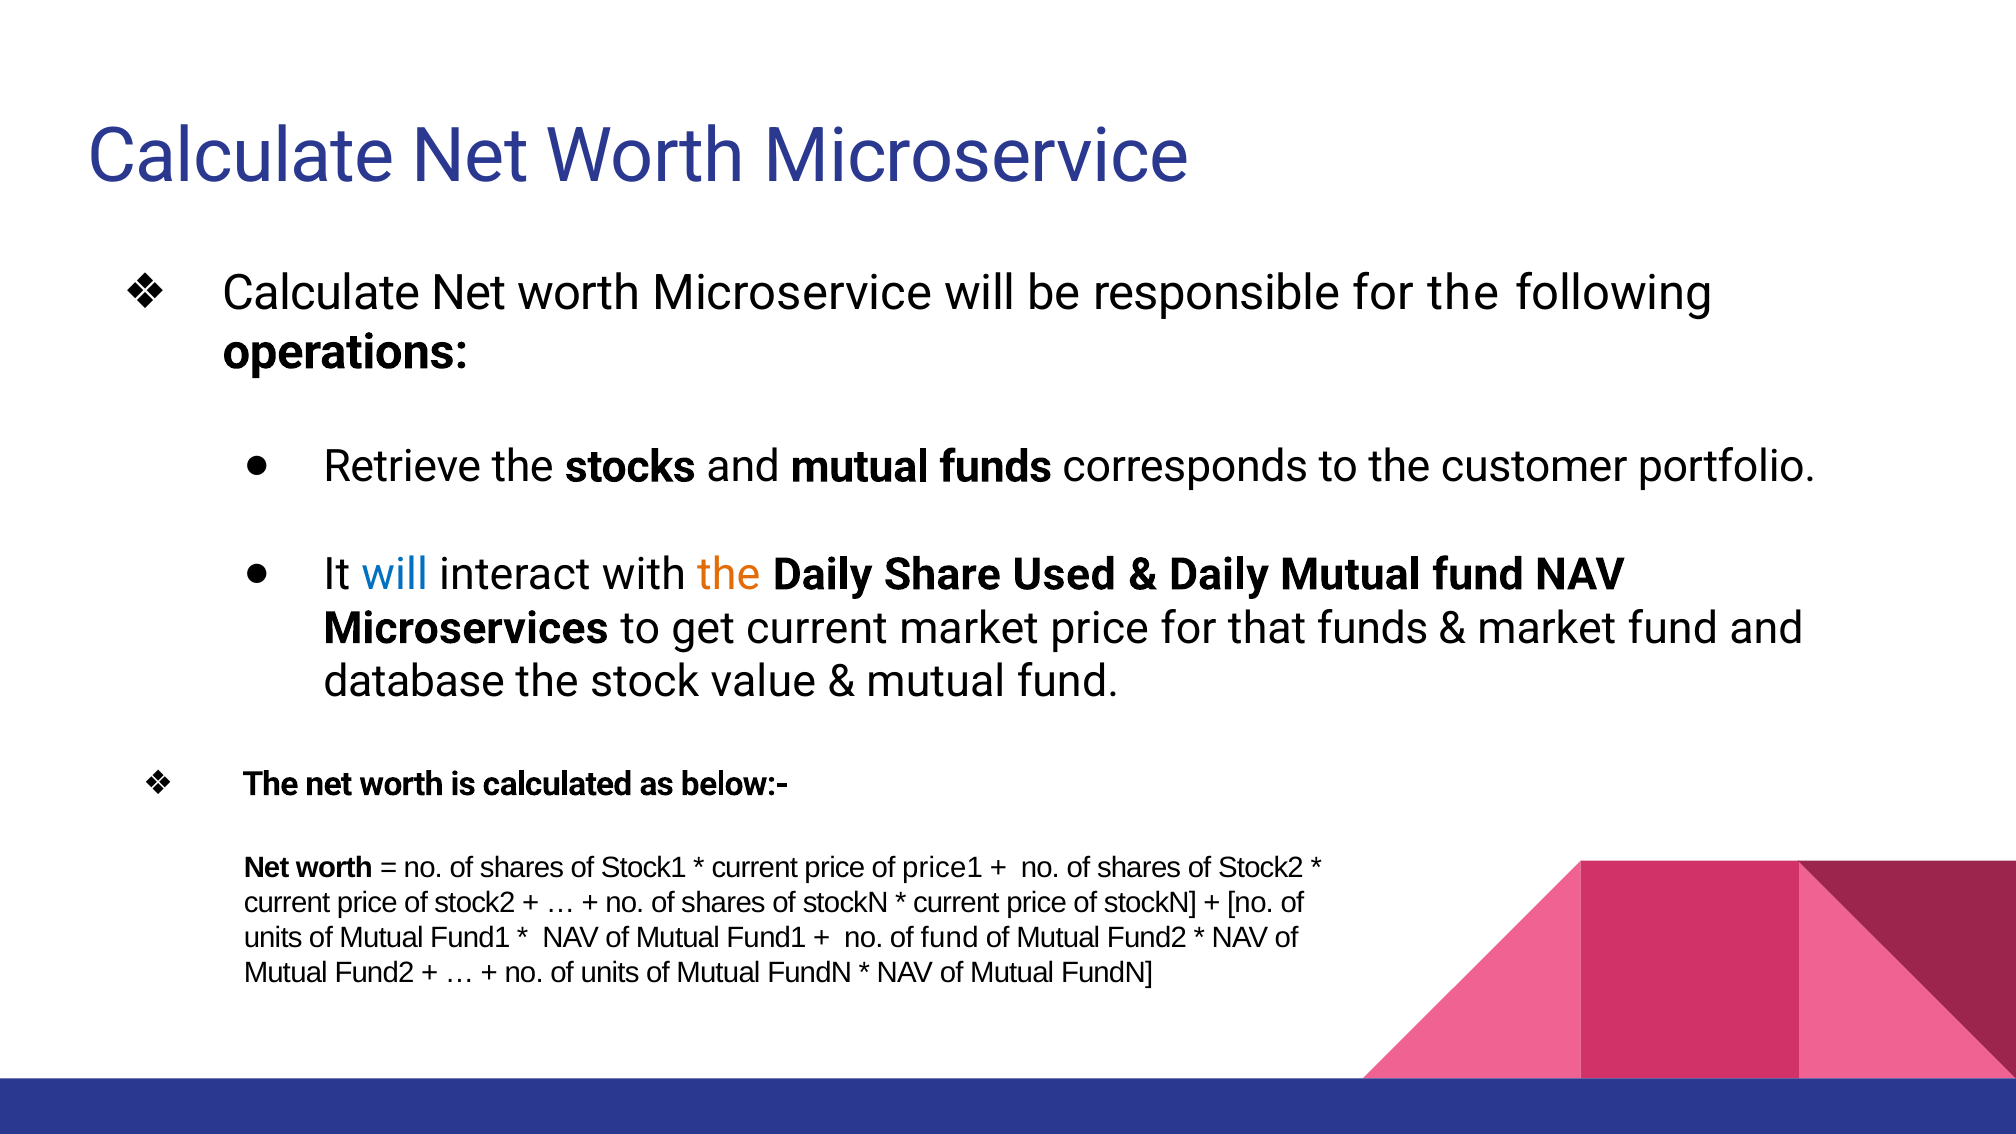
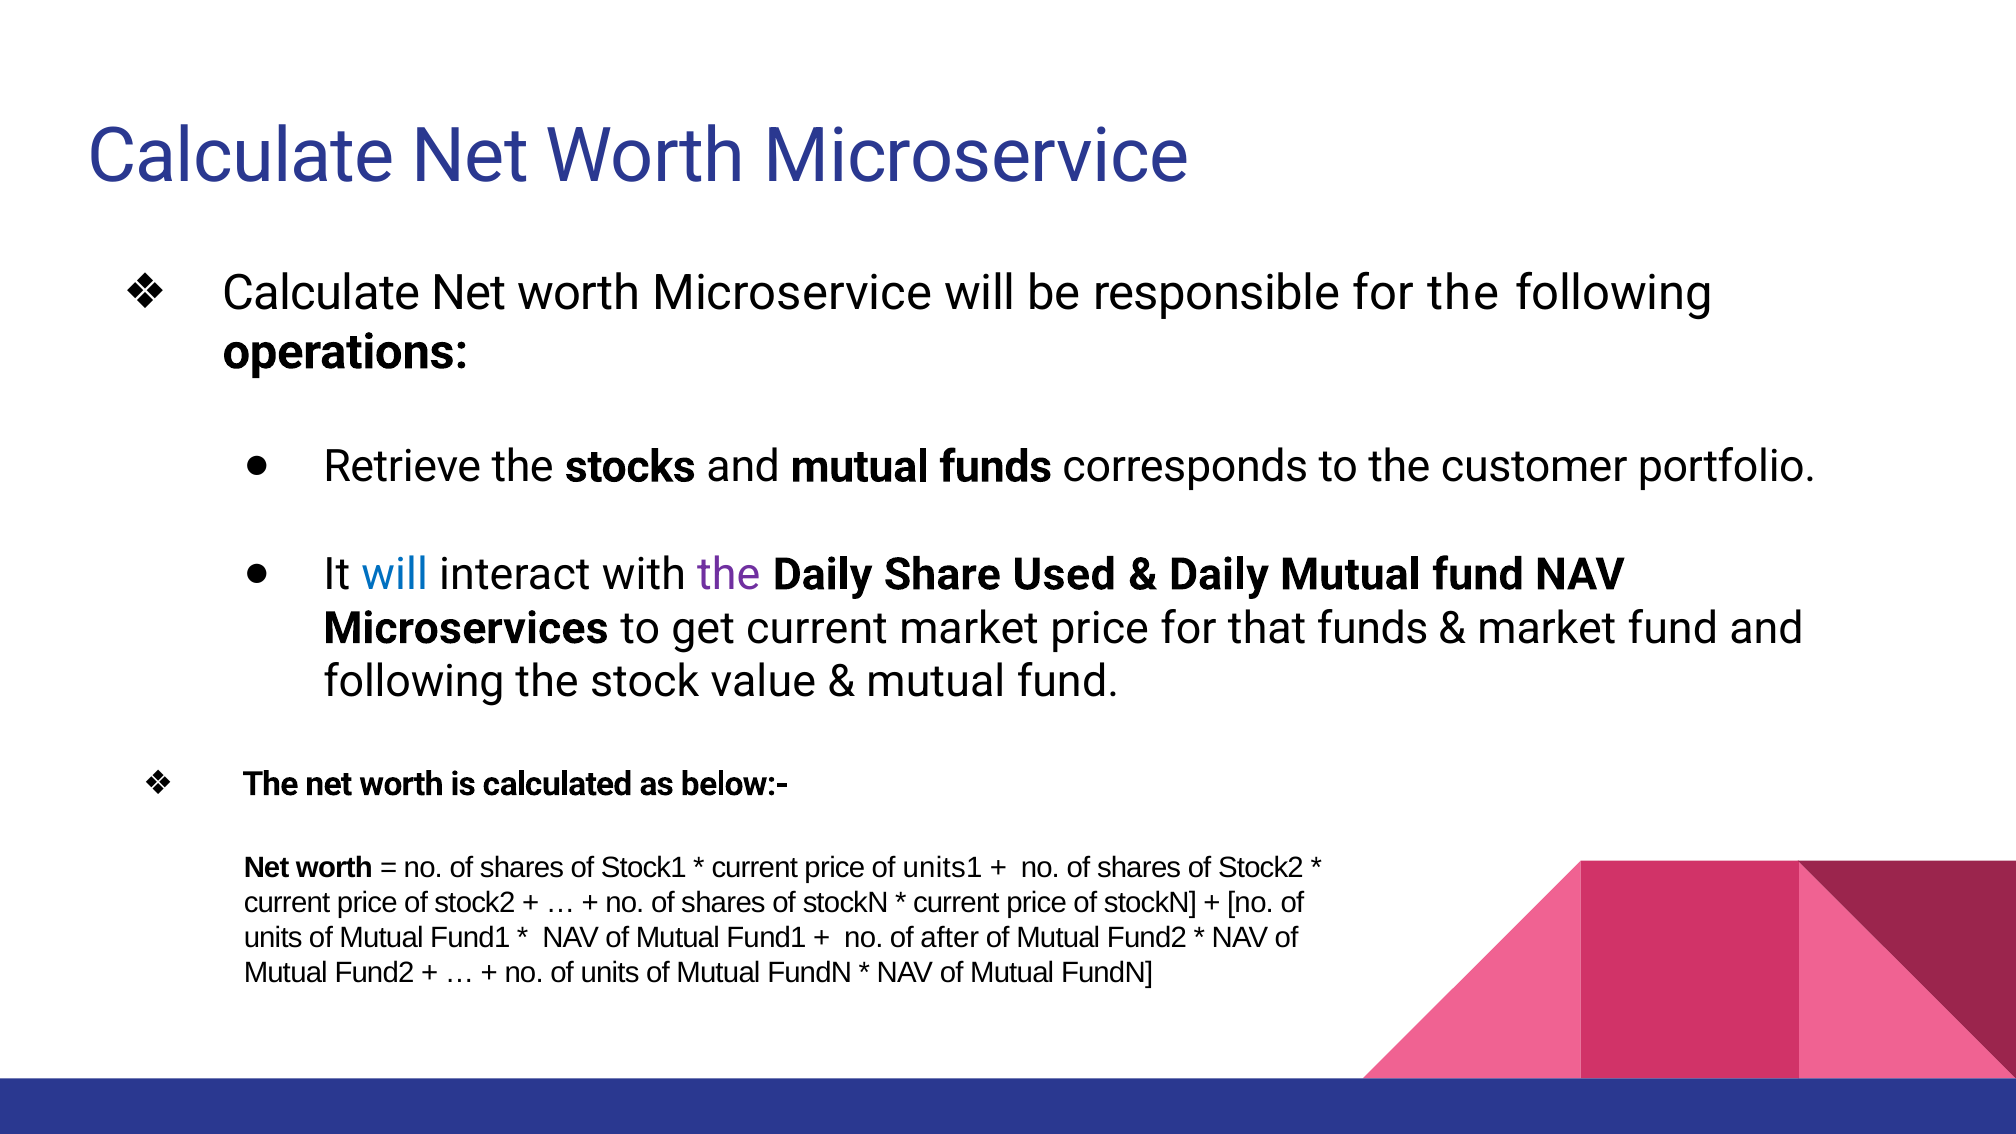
the at (729, 575) colour: orange -> purple
database at (414, 682): database -> following
price1: price1 -> units1
of fund: fund -> after
